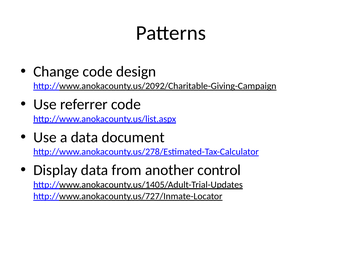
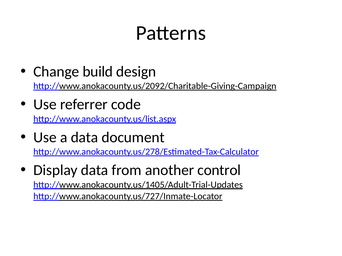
Change code: code -> build
